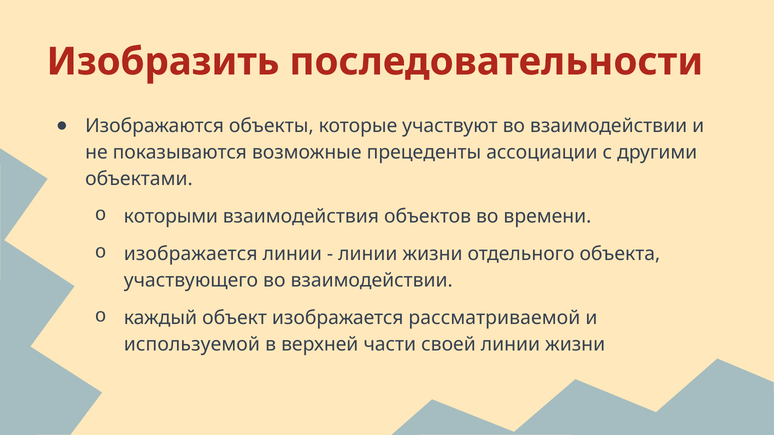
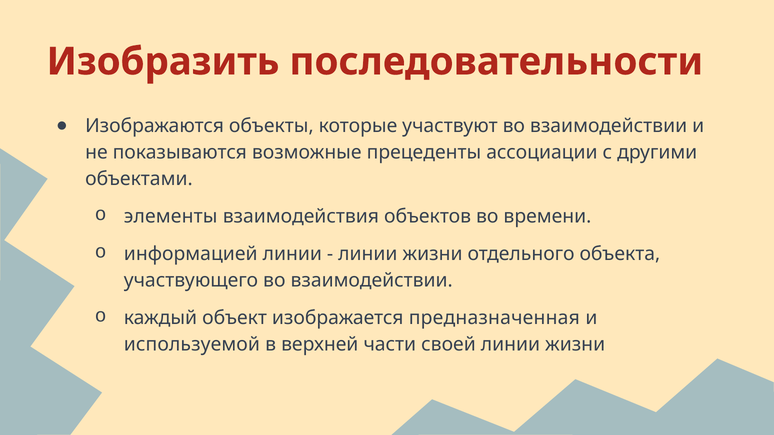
которыми: которыми -> элементы
изображается at (191, 254): изображается -> информацией
рассматриваемой: рассматриваемой -> предназначенная
